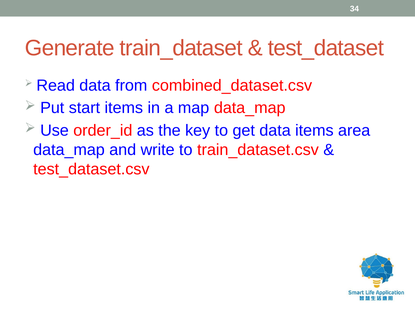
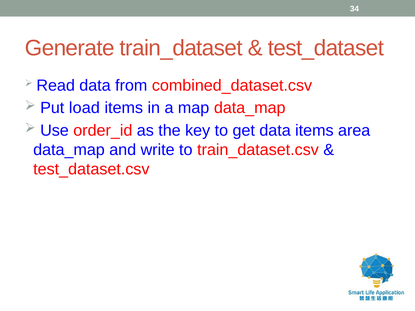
start: start -> load
